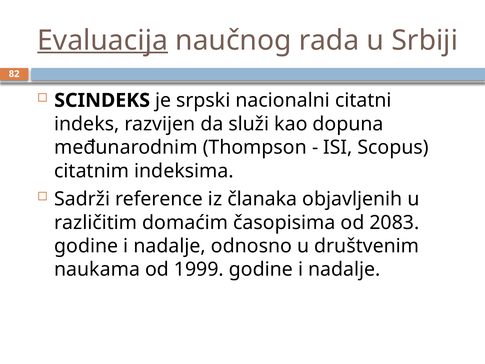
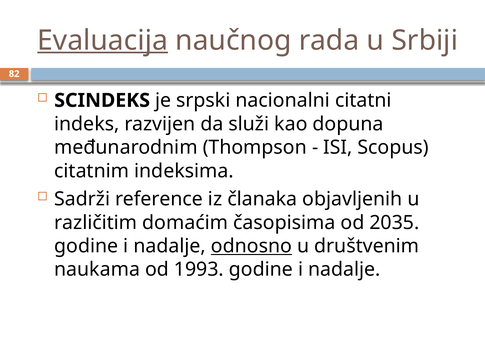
2083: 2083 -> 2035
odnosno underline: none -> present
1999: 1999 -> 1993
